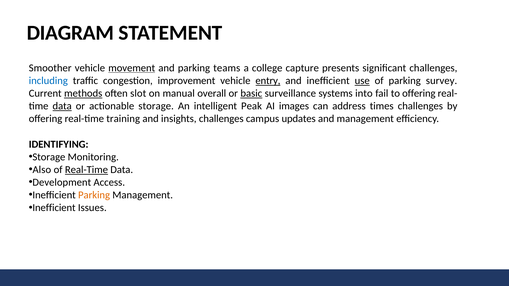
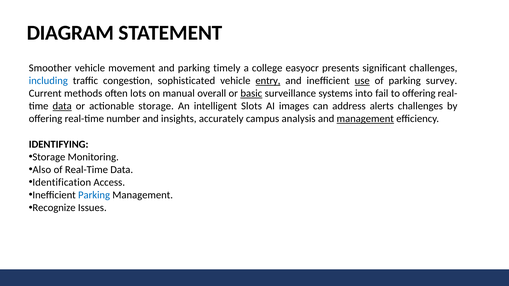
movement underline: present -> none
teams: teams -> timely
capture: capture -> easyocr
improvement: improvement -> sophisticated
methods underline: present -> none
slot: slot -> lots
Peak: Peak -> Slots
times: times -> alerts
training: training -> number
insights challenges: challenges -> accurately
updates: updates -> analysis
management at (365, 119) underline: none -> present
Real-Time at (86, 170) underline: present -> none
Development: Development -> Identification
Parking at (94, 195) colour: orange -> blue
Inefficient at (54, 208): Inefficient -> Recognize
